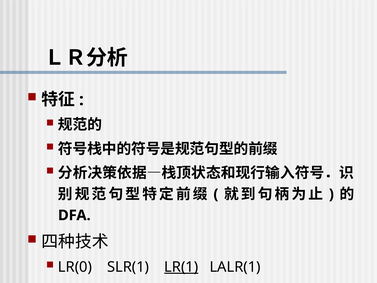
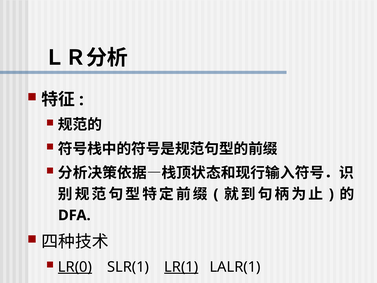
LR(0 underline: none -> present
